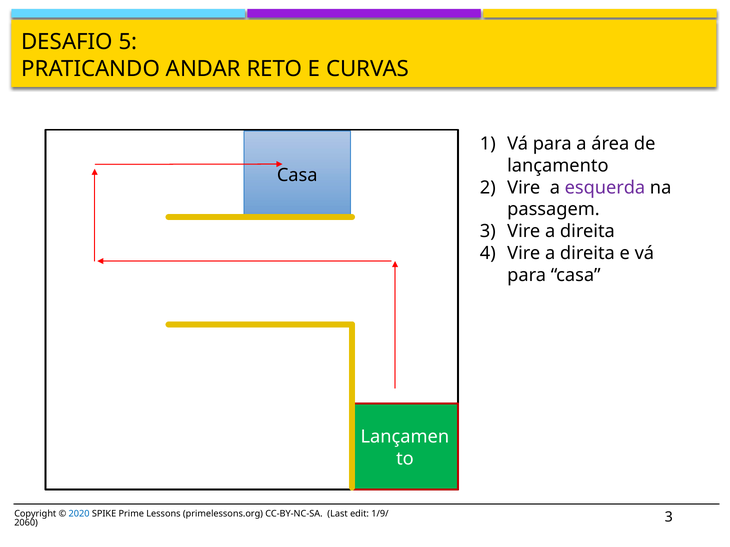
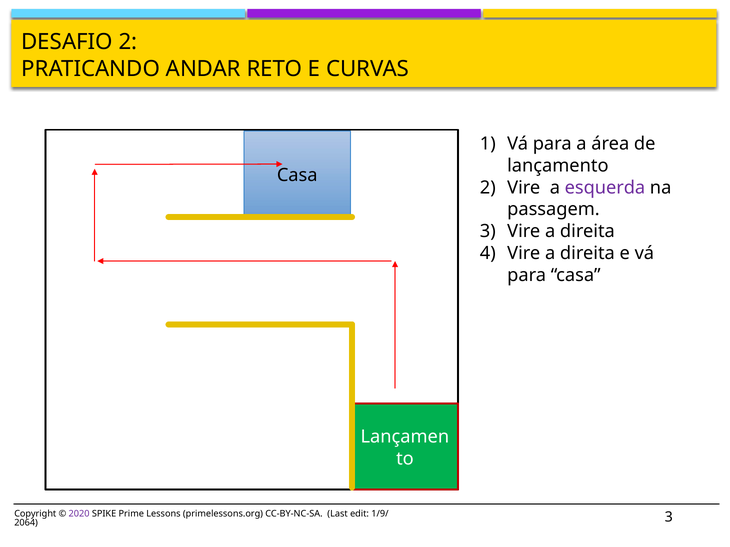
DESAFIO 5: 5 -> 2
2020 colour: blue -> purple
2060: 2060 -> 2064
